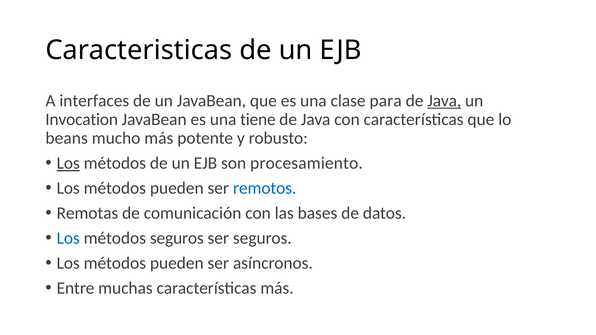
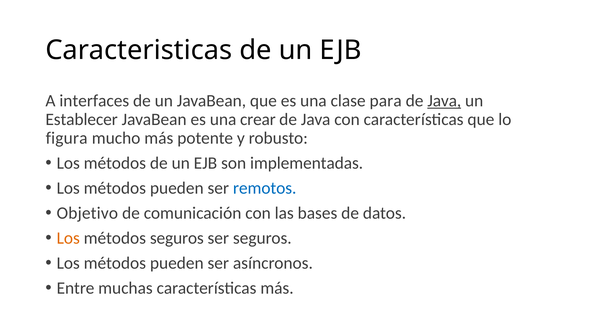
Invocation: Invocation -> Establecer
tiene: tiene -> crear
beans: beans -> figura
Los at (68, 163) underline: present -> none
procesamiento: procesamiento -> implementadas
Remotas: Remotas -> Objetivo
Los at (68, 238) colour: blue -> orange
